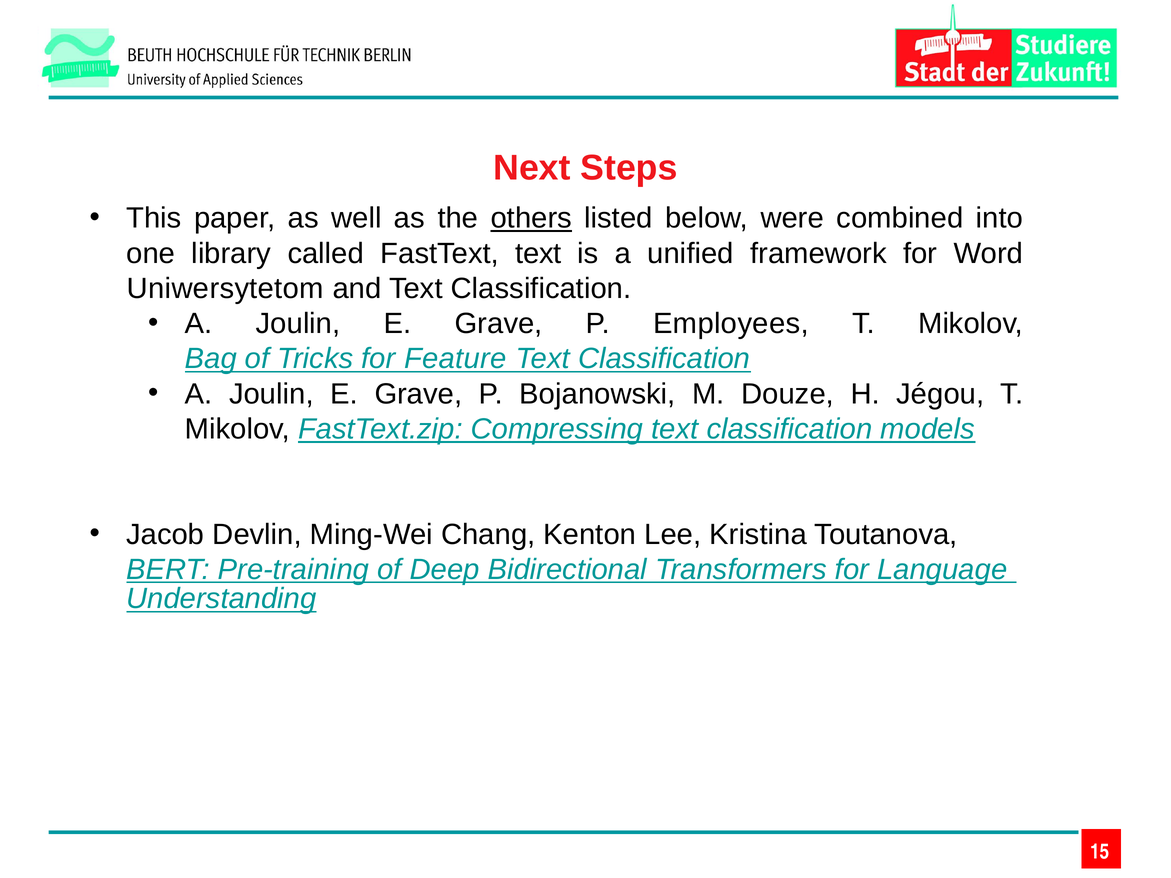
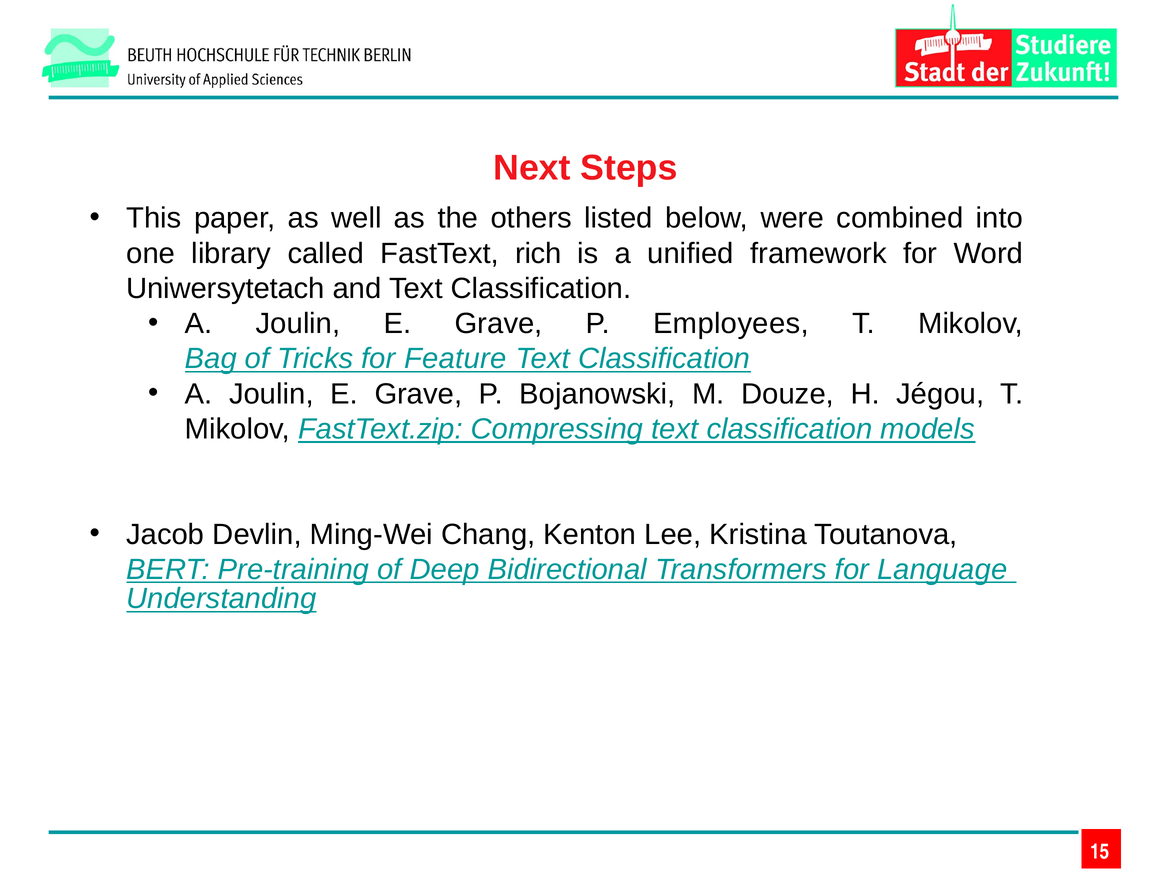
others underline: present -> none
FastText text: text -> rich
Uniwersytetom: Uniwersytetom -> Uniwersytetach
